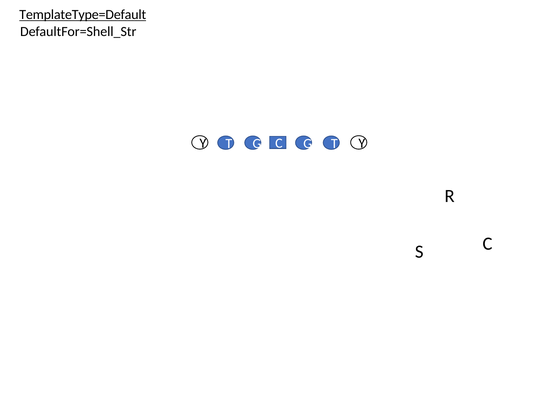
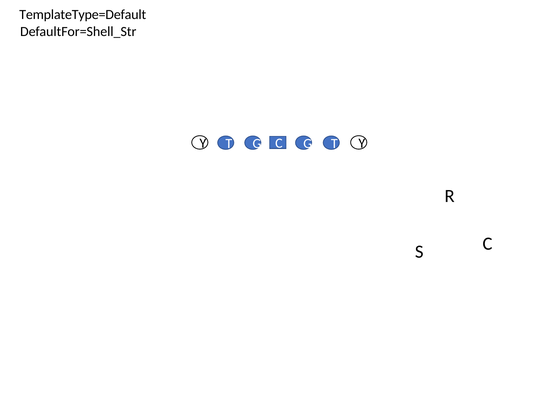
TemplateType=Default underline: present -> none
